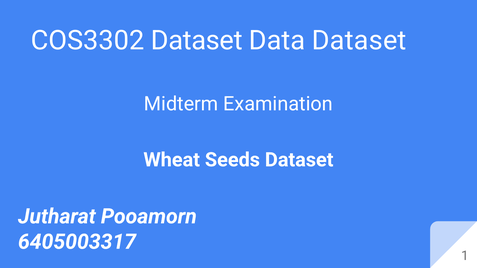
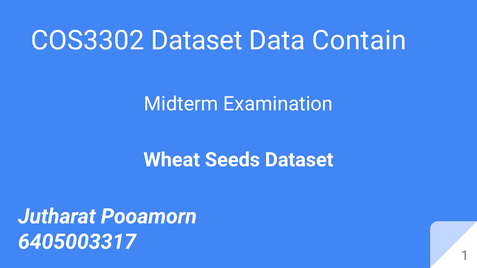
Data Dataset: Dataset -> Contain
